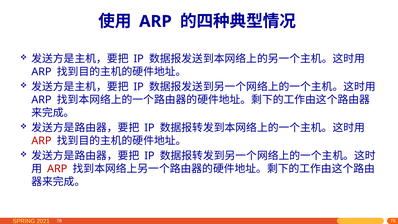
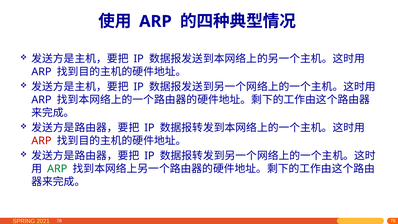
ARP at (57, 169) colour: red -> green
